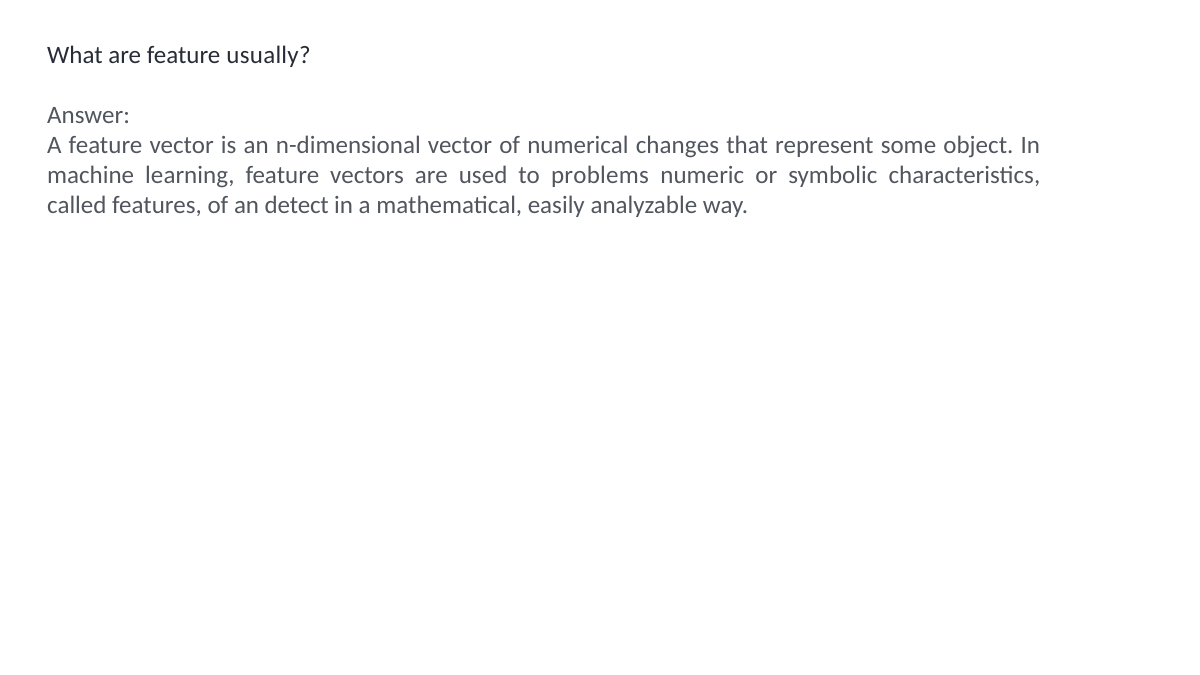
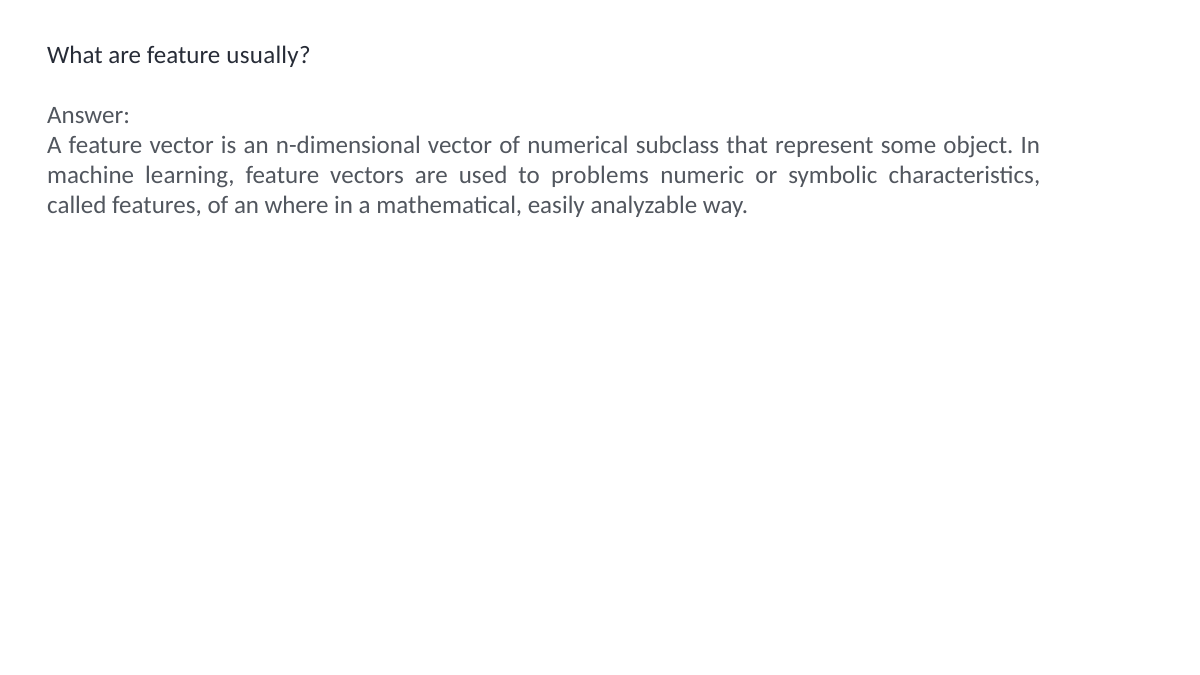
changes: changes -> subclass
detect: detect -> where
